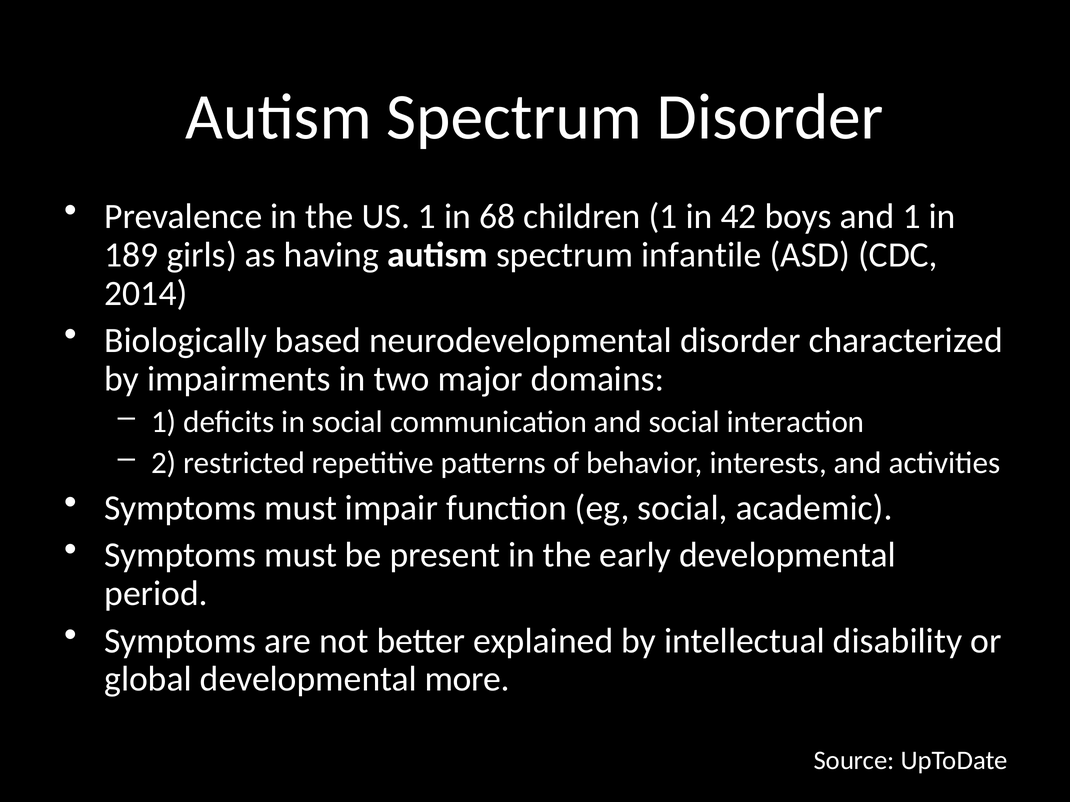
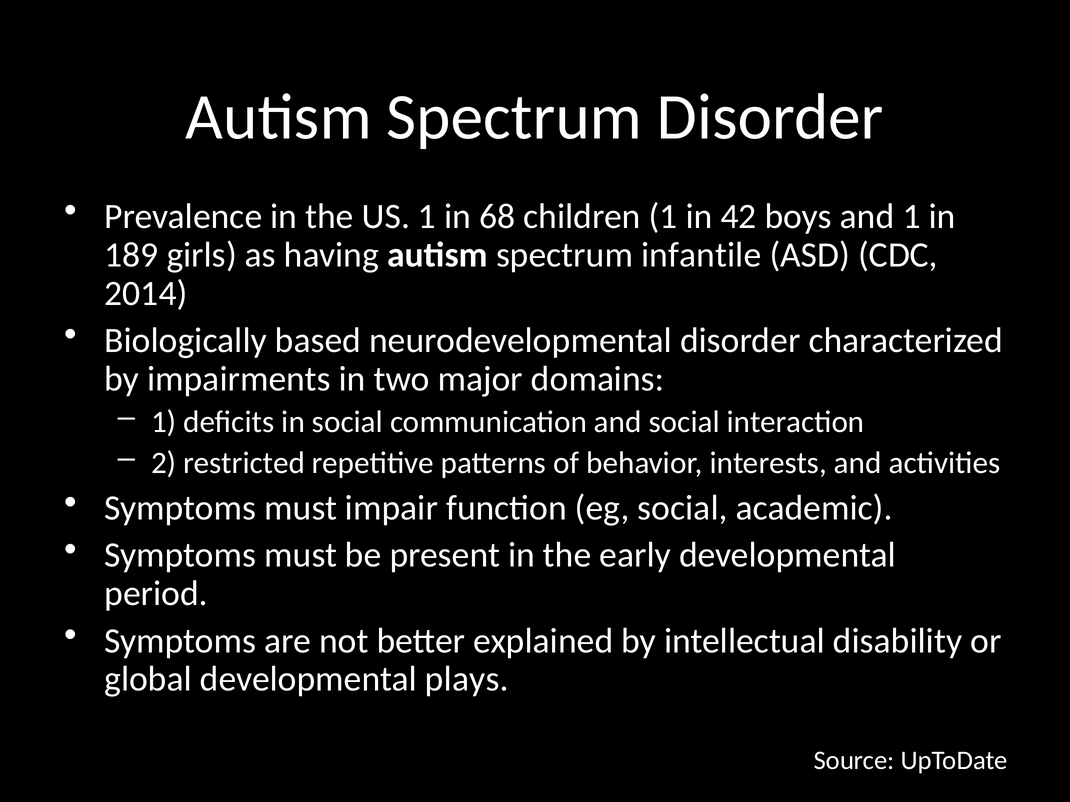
more: more -> plays
